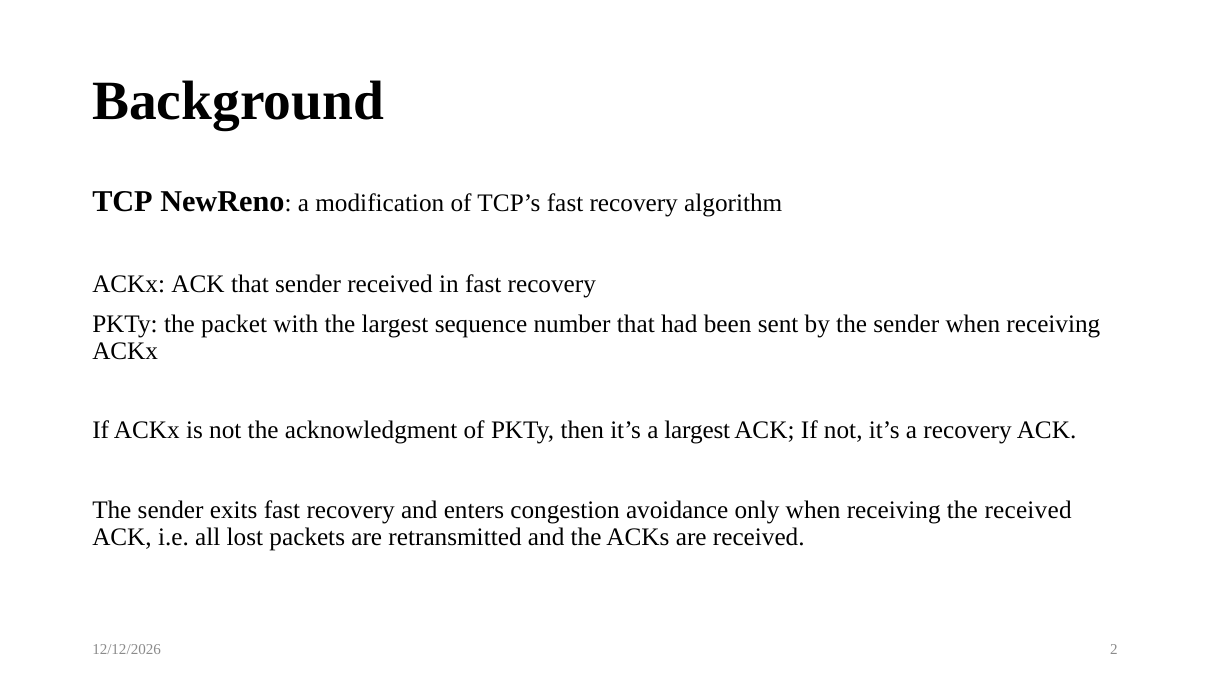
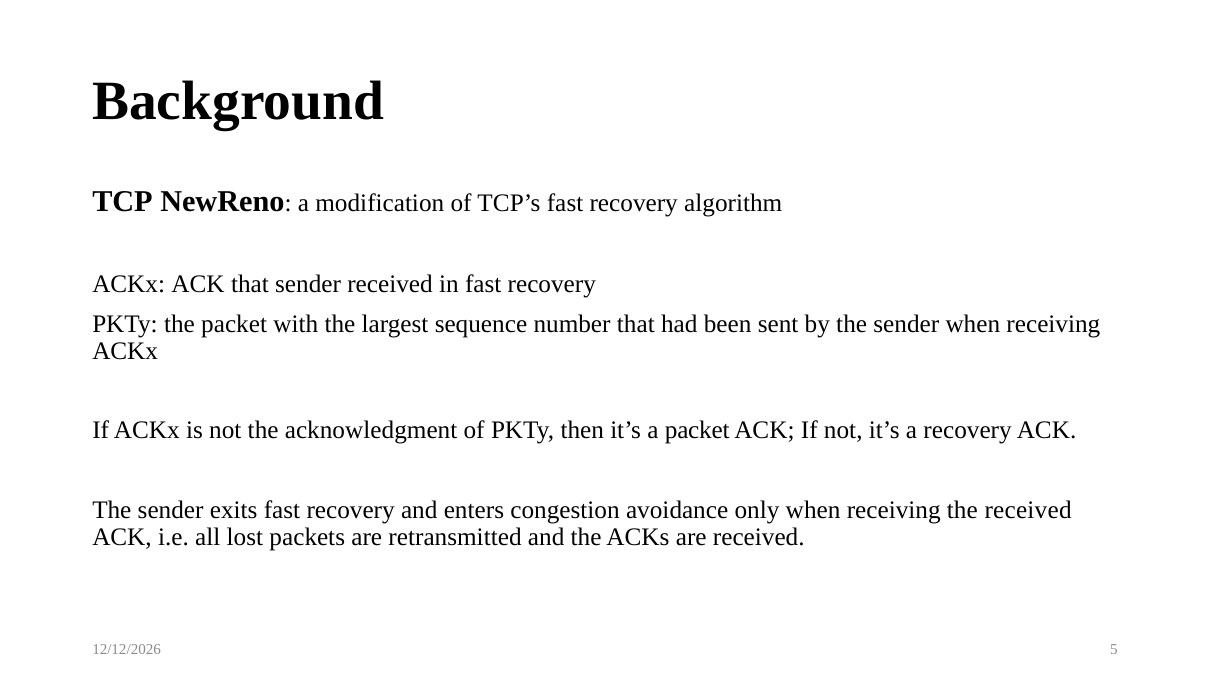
a largest: largest -> packet
2: 2 -> 5
